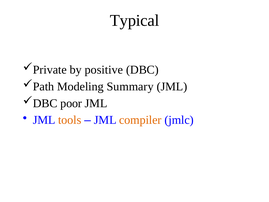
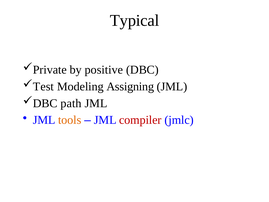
Path: Path -> Test
Summary: Summary -> Assigning
poor: poor -> path
compiler colour: orange -> red
